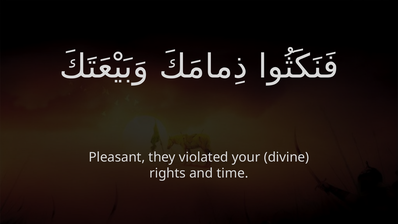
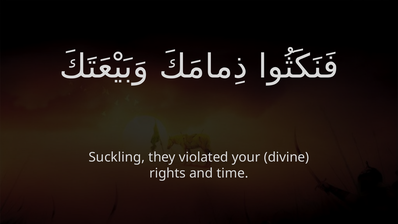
Pleasant: Pleasant -> Suckling
